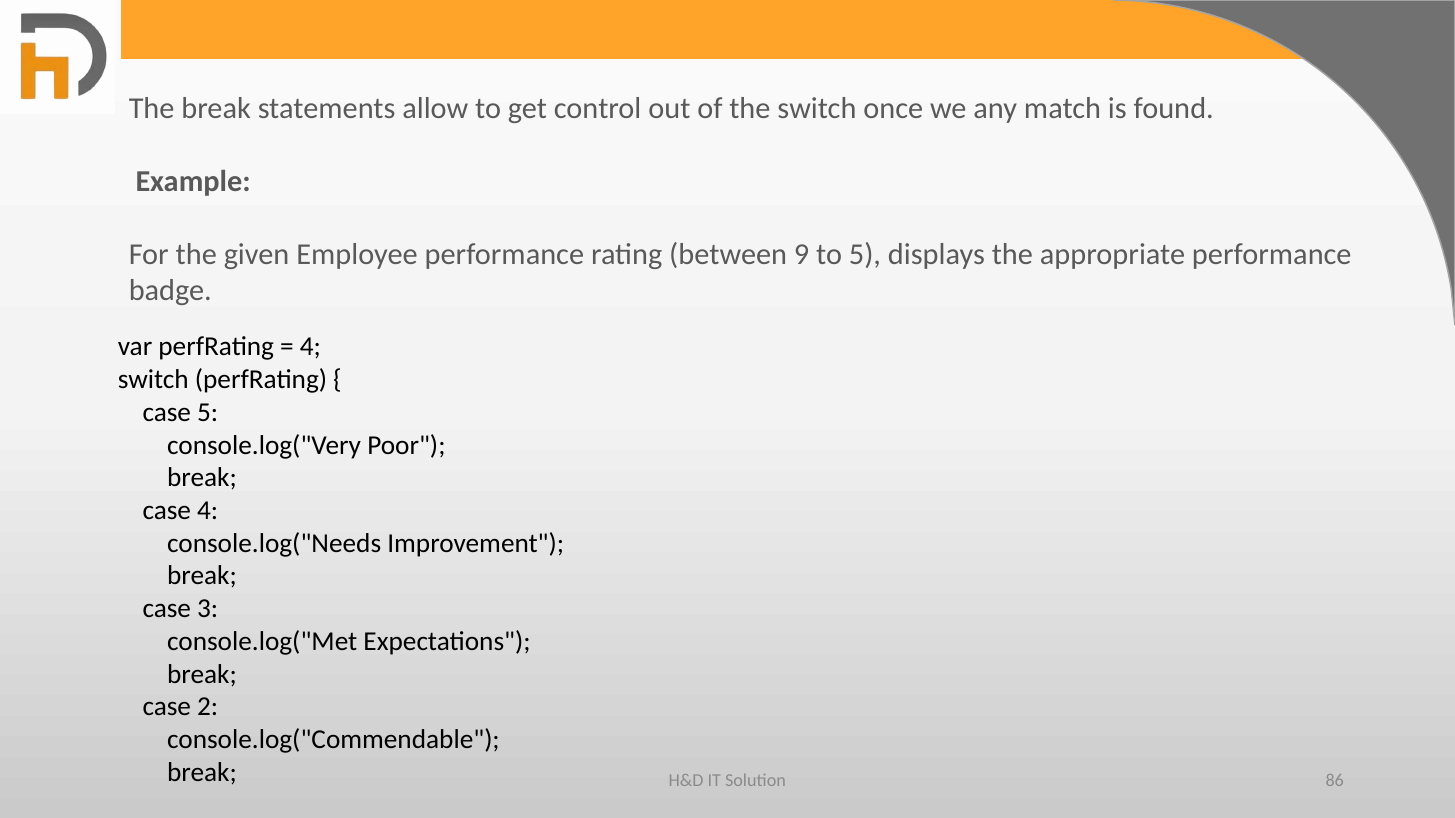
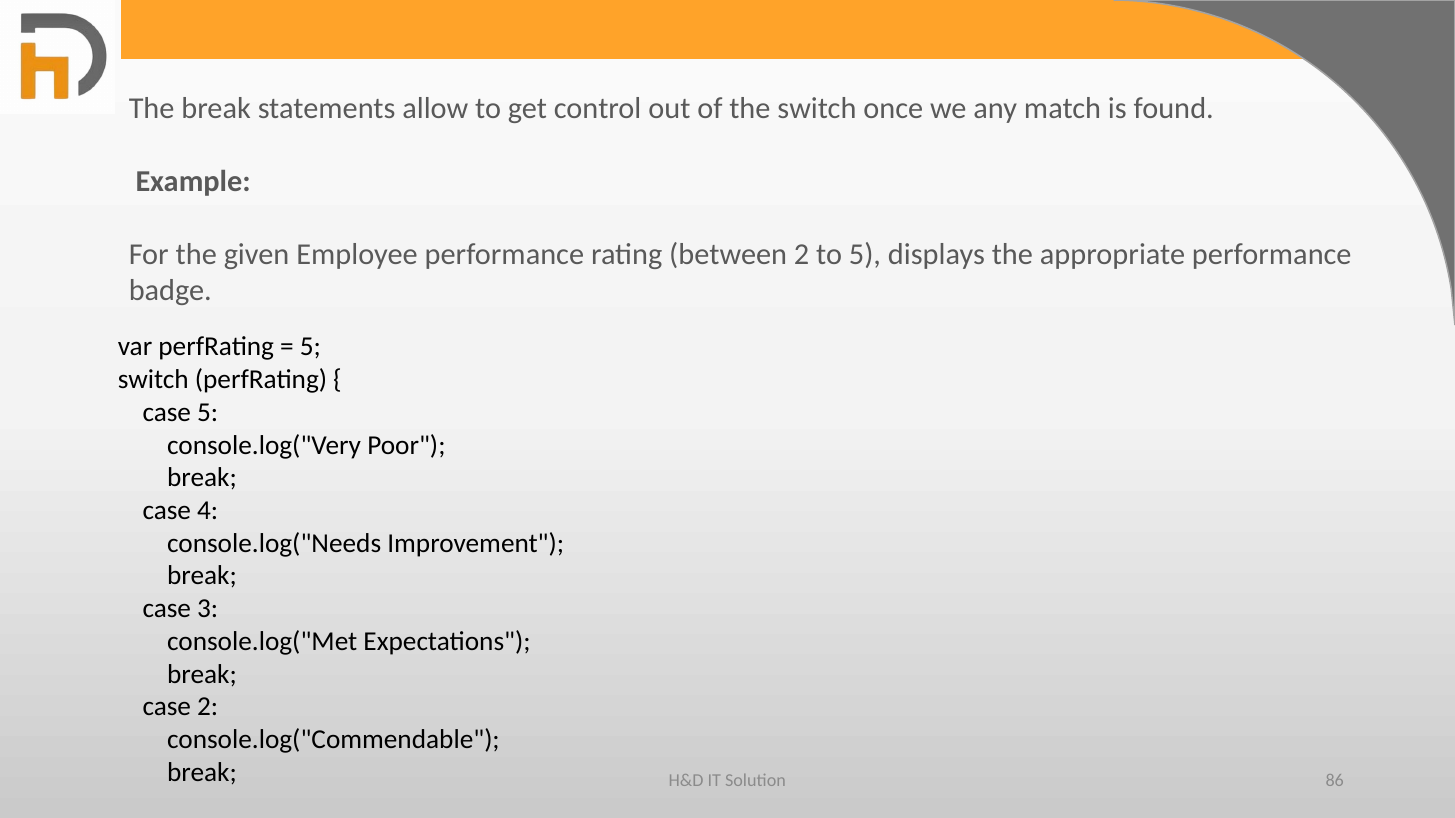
between 9: 9 -> 2
4 at (310, 347): 4 -> 5
